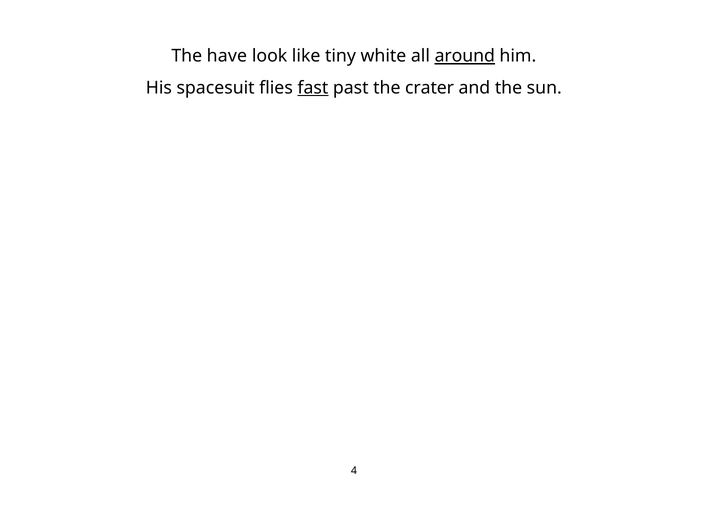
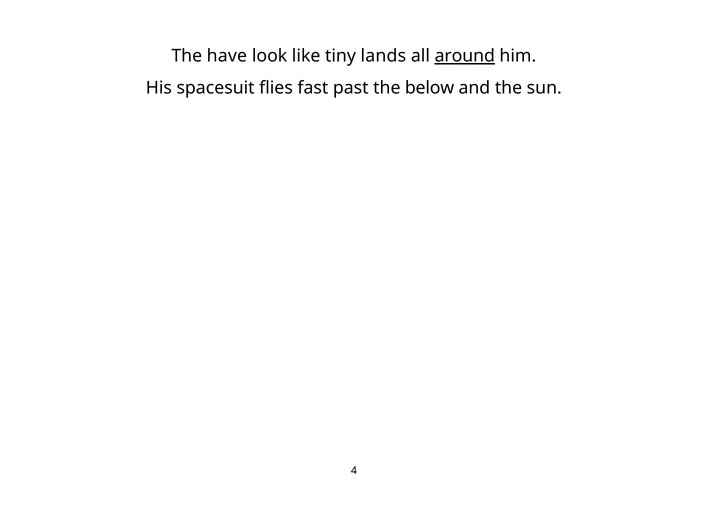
white: white -> lands
fast underline: present -> none
crater: crater -> below
